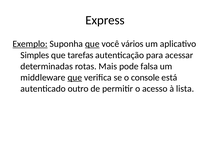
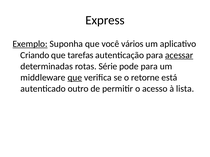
que at (92, 44) underline: present -> none
Simples: Simples -> Criando
acessar underline: none -> present
Mais: Mais -> Série
pode falsa: falsa -> para
console: console -> retorne
